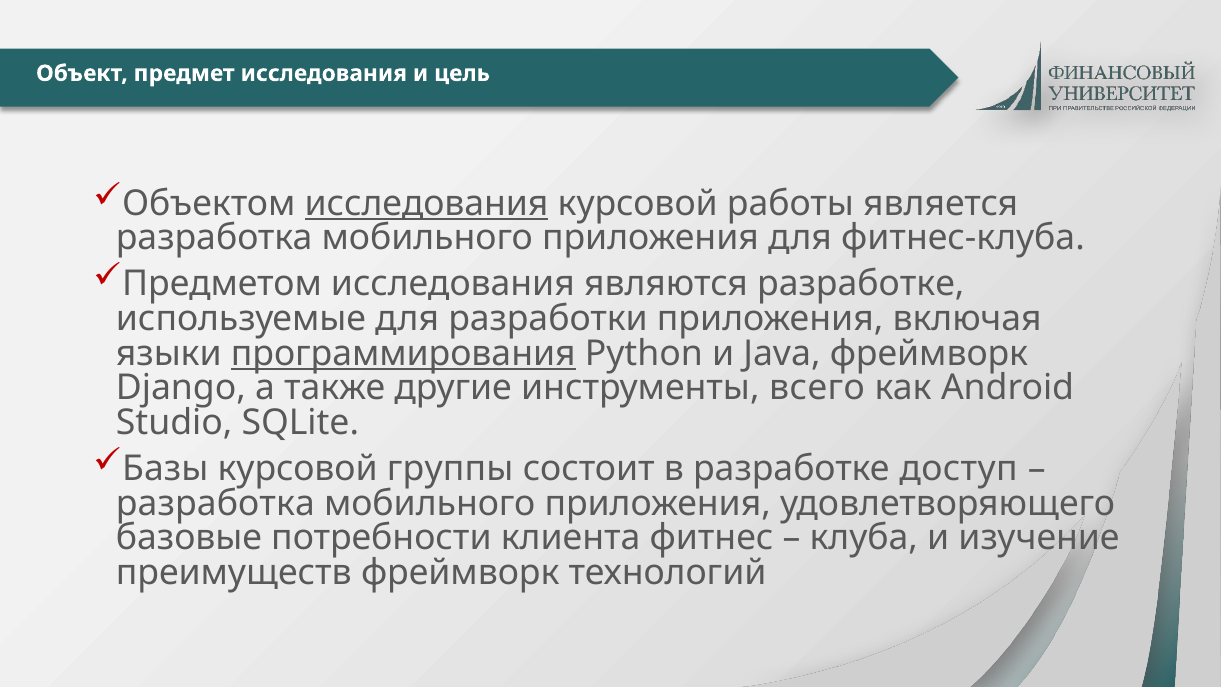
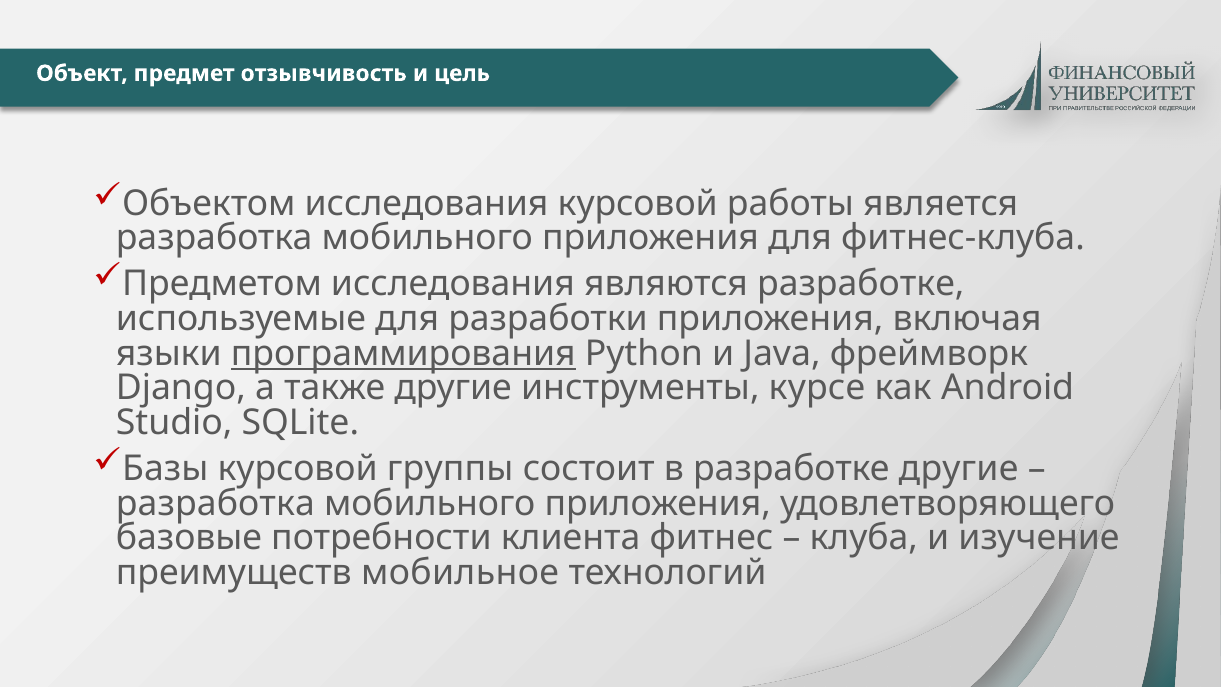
предмет исследования: исследования -> отзывчивость
исследования at (427, 203) underline: present -> none
всего: всего -> курсе
разработке доступ: доступ -> другие
преимуществ фреймворк: фреймворк -> мобильное
